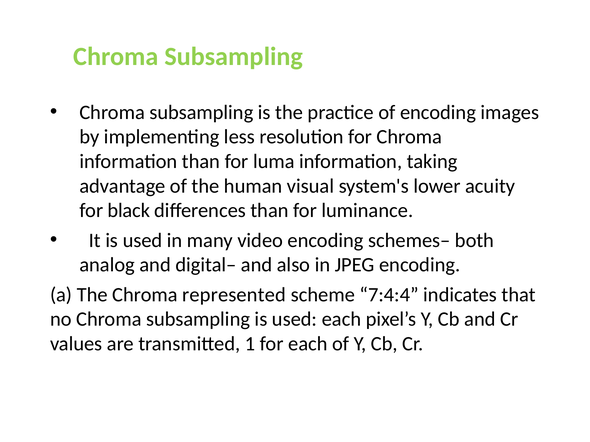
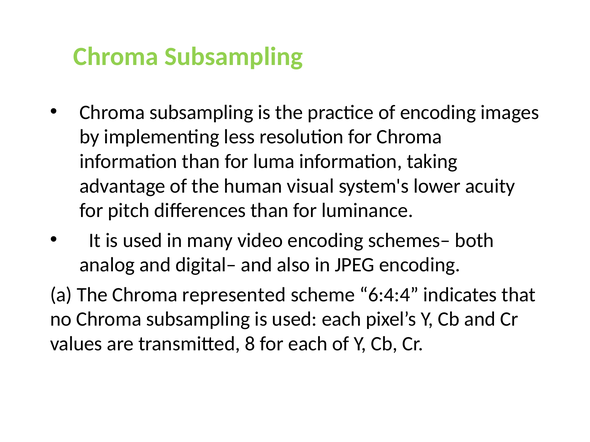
black: black -> pitch
7:4:4: 7:4:4 -> 6:4:4
1: 1 -> 8
